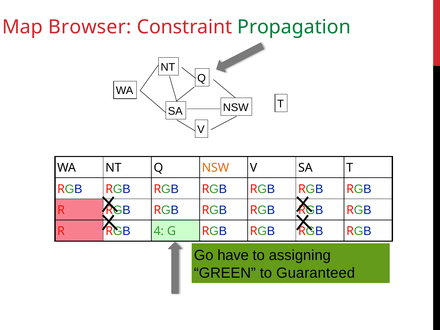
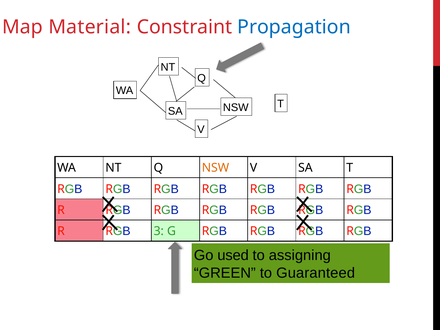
Browser: Browser -> Material
Propagation colour: green -> blue
4: 4 -> 3
have: have -> used
